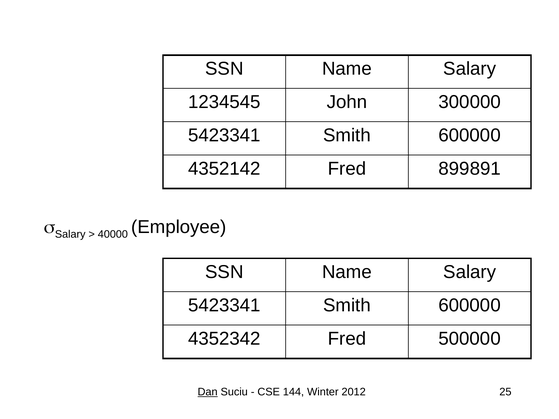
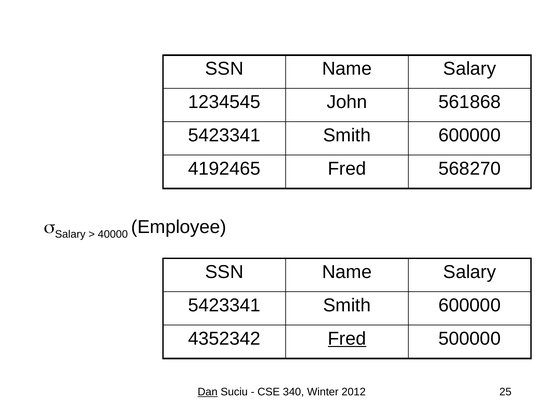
300000: 300000 -> 561868
4352142: 4352142 -> 4192465
899891: 899891 -> 568270
Fred at (347, 339) underline: none -> present
144: 144 -> 340
